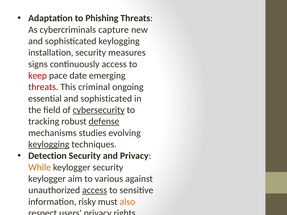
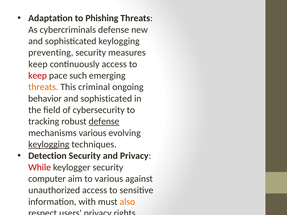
cybercriminals capture: capture -> defense
installation: installation -> preventing
signs at (38, 64): signs -> keep
date: date -> such
threats at (43, 87) colour: red -> orange
essential: essential -> behavior
cybersecurity underline: present -> none
mechanisms studies: studies -> various
While colour: orange -> red
keylogger at (47, 179): keylogger -> computer
access at (95, 190) underline: present -> none
risky: risky -> with
